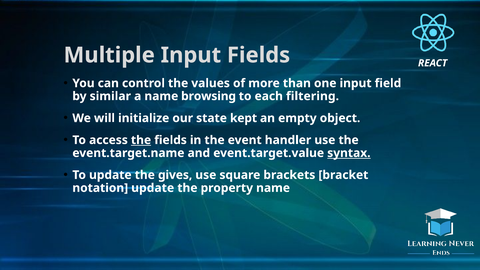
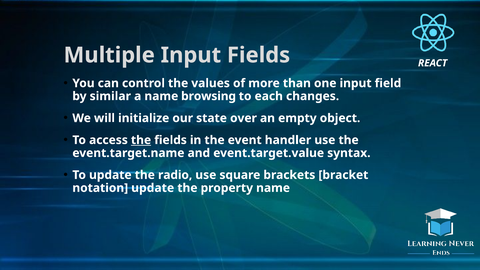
filtering: filtering -> changes
kept: kept -> over
syntax underline: present -> none
gives: gives -> radio
